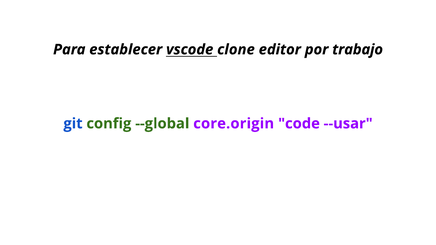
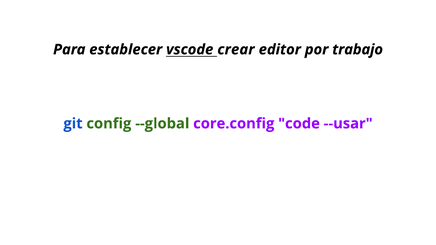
clone: clone -> crear
core.origin: core.origin -> core.config
